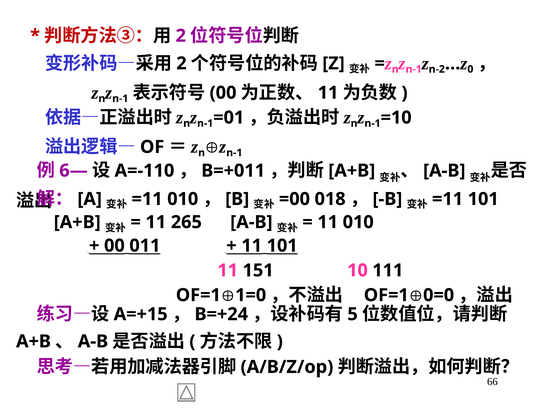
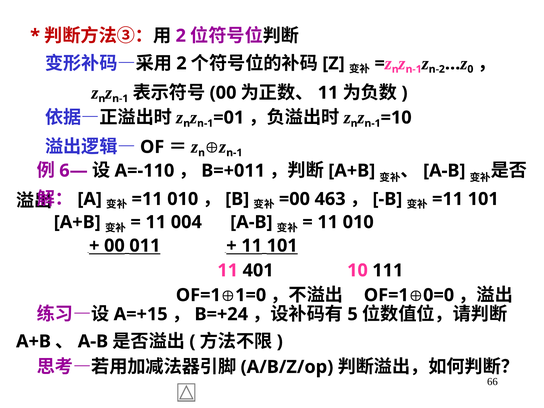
018: 018 -> 463
265: 265 -> 004
151: 151 -> 401
